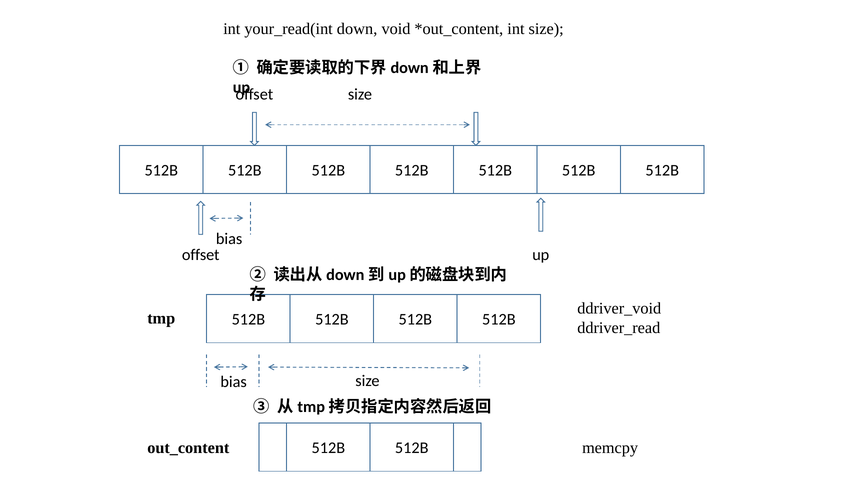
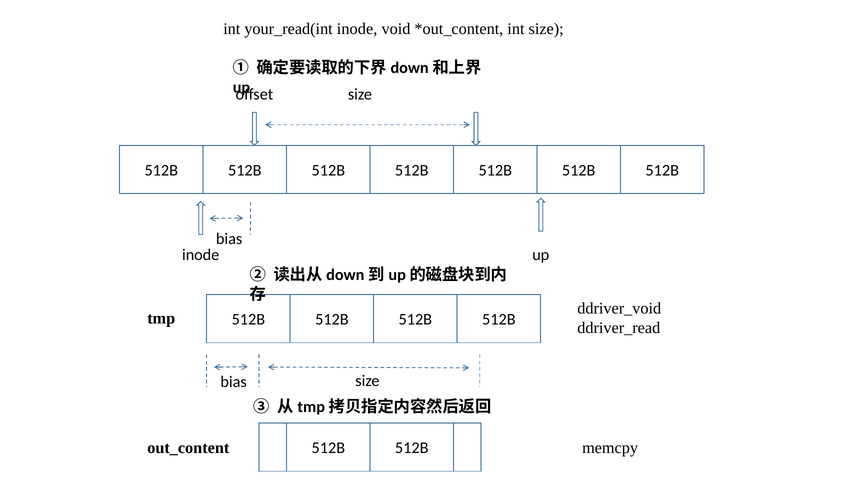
your_read(int down: down -> inode
offset at (201, 255): offset -> inode
